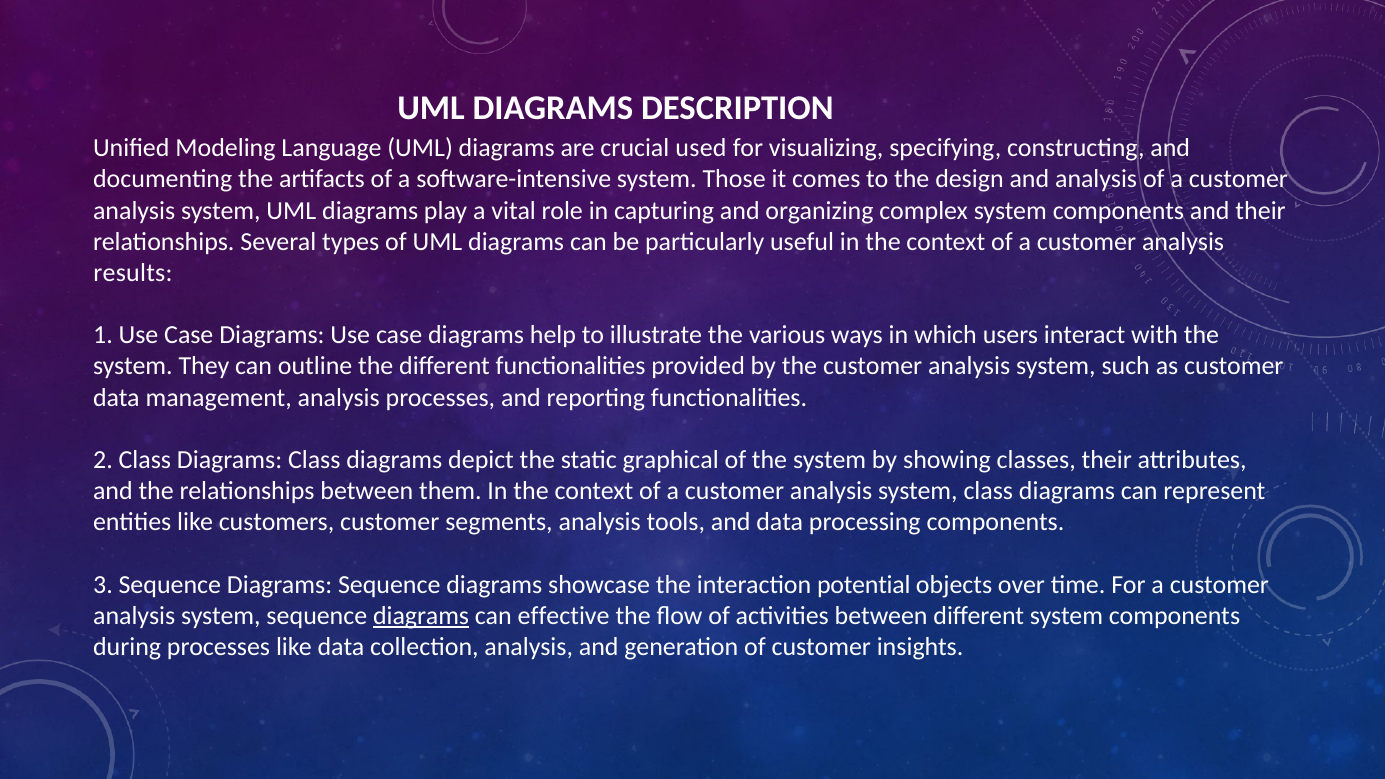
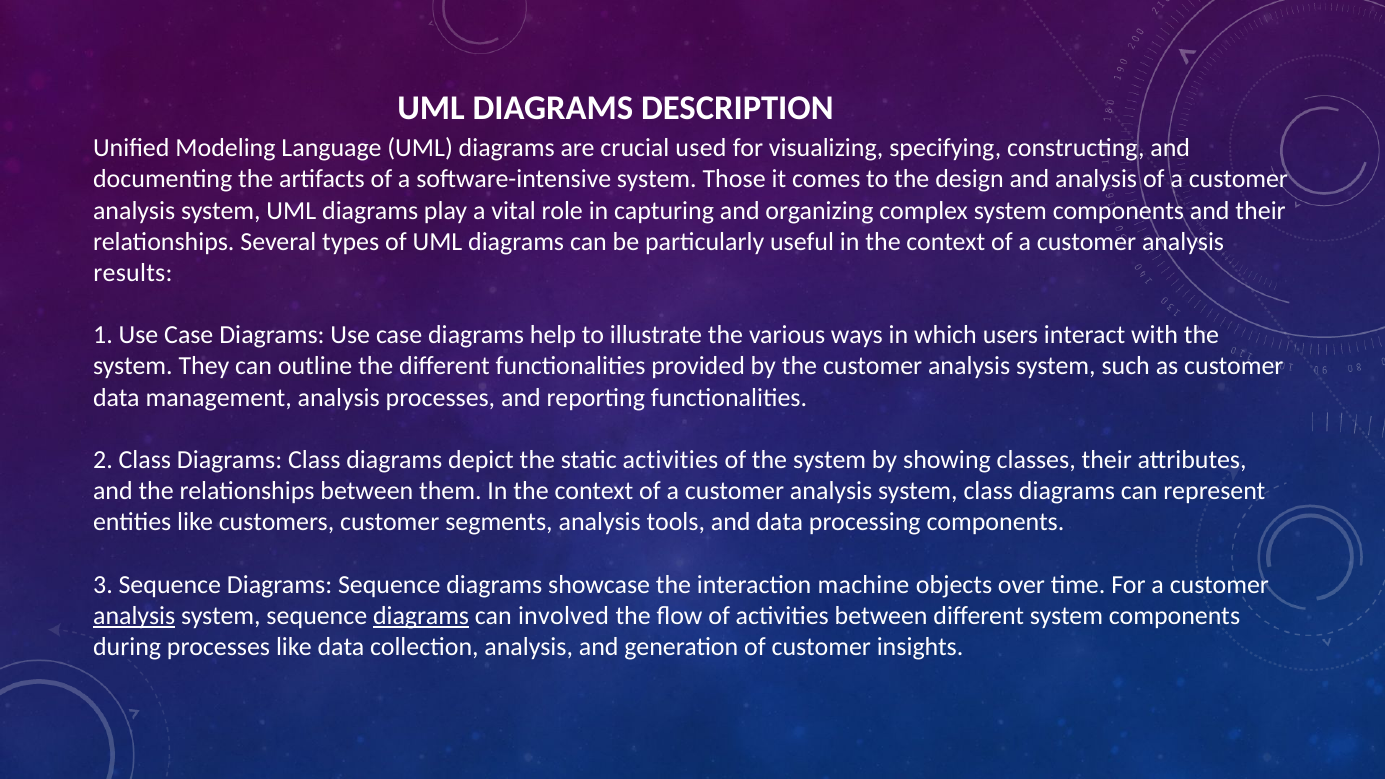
static graphical: graphical -> activities
potential: potential -> machine
analysis at (134, 616) underline: none -> present
effective: effective -> involved
